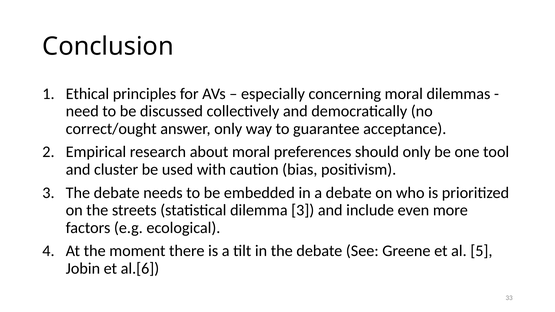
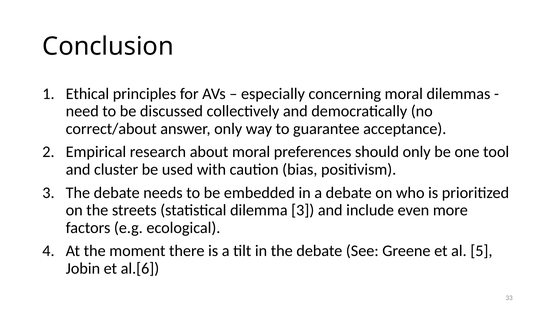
correct/ought: correct/ought -> correct/about
